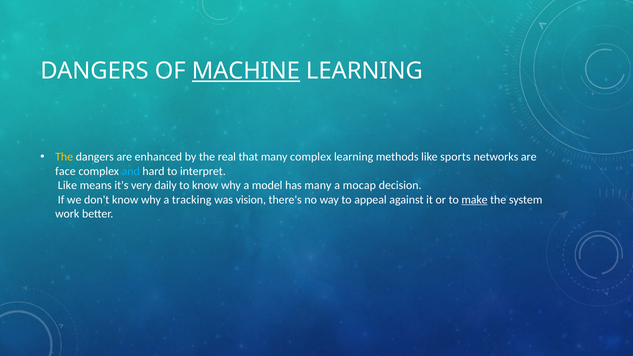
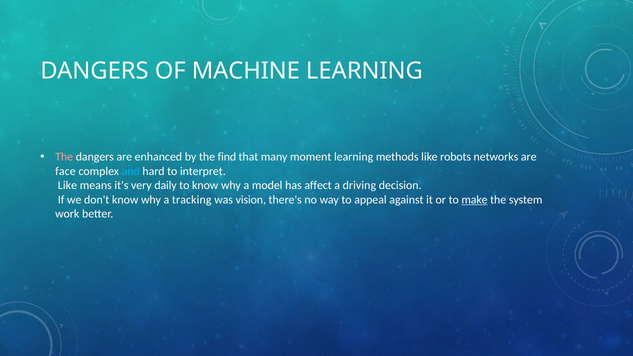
MACHINE underline: present -> none
The at (64, 157) colour: yellow -> pink
real: real -> find
many complex: complex -> moment
sports: sports -> robots
has many: many -> affect
mocap: mocap -> driving
